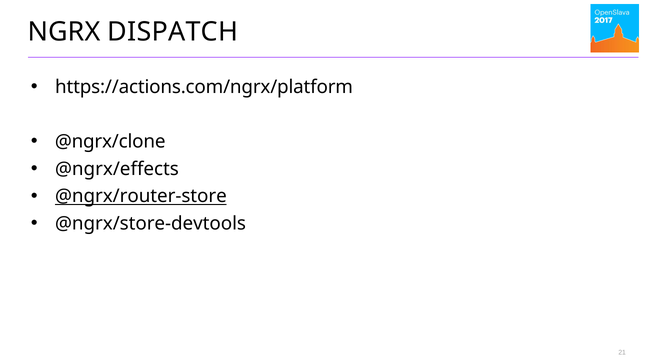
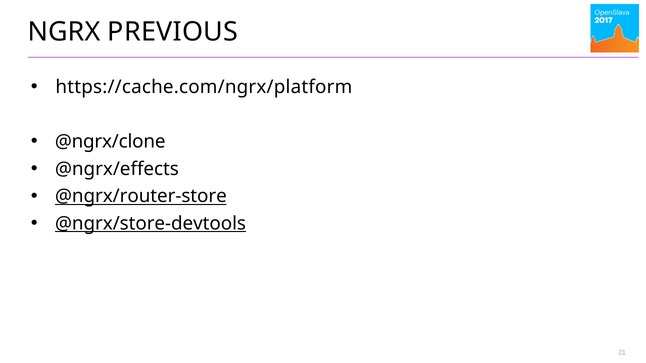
DISPATCH: DISPATCH -> PREVIOUS
https://actions.com/ngrx/platform: https://actions.com/ngrx/platform -> https://cache.com/ngrx/platform
@ngrx/store-devtools underline: none -> present
